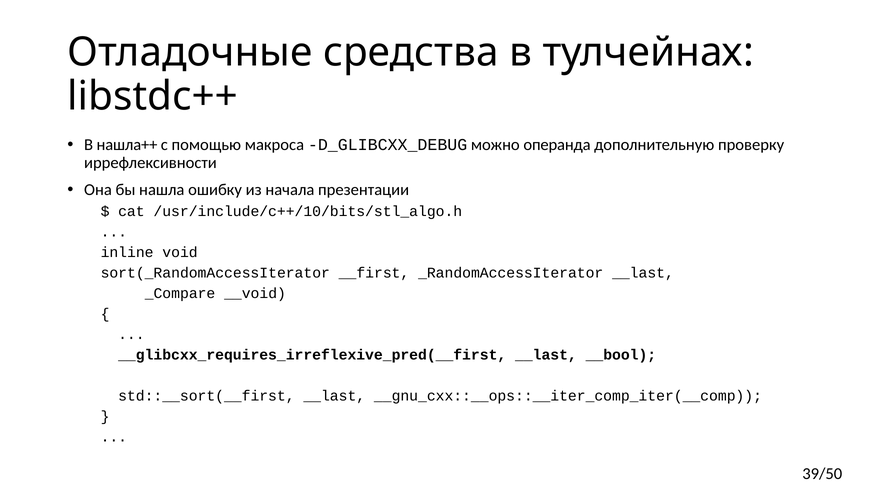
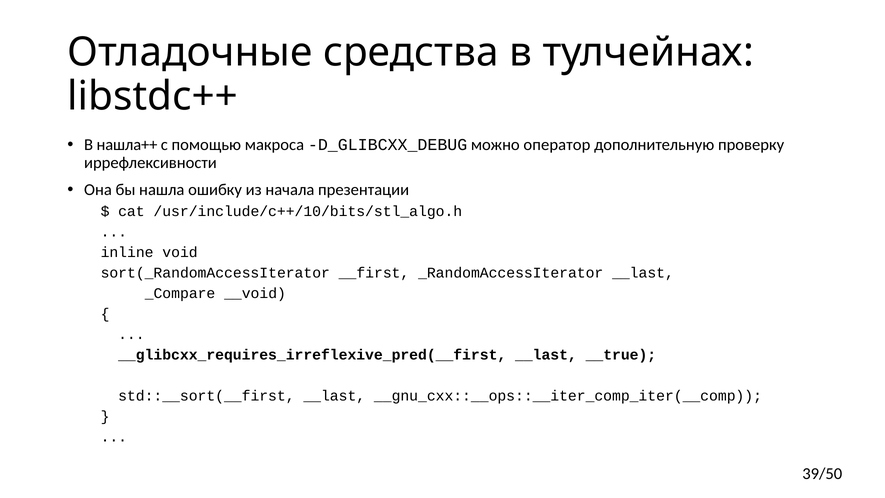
операнда: операнда -> оператор
__bool: __bool -> __true
